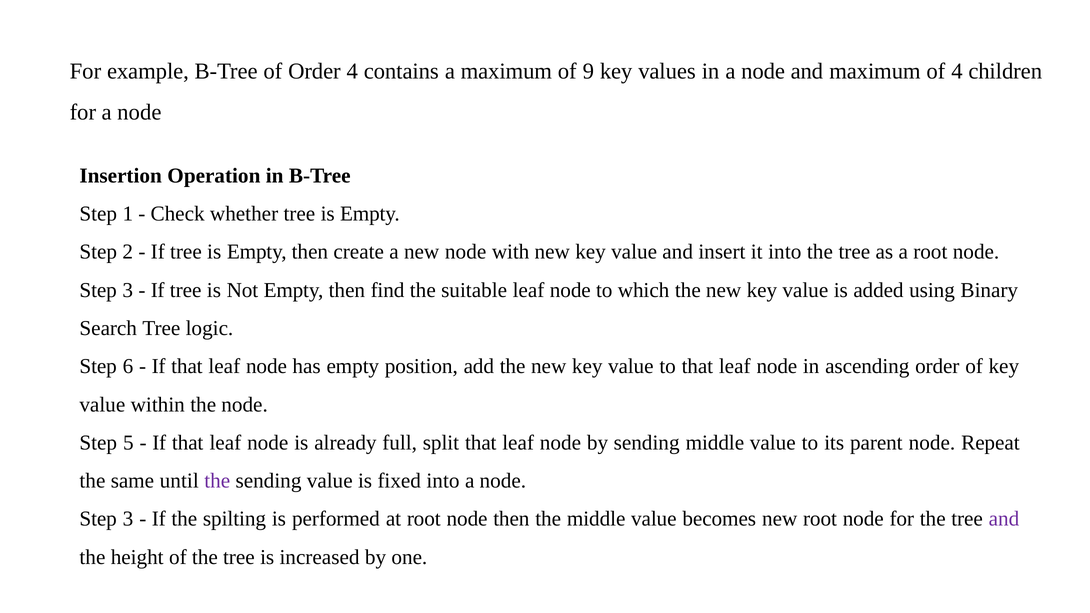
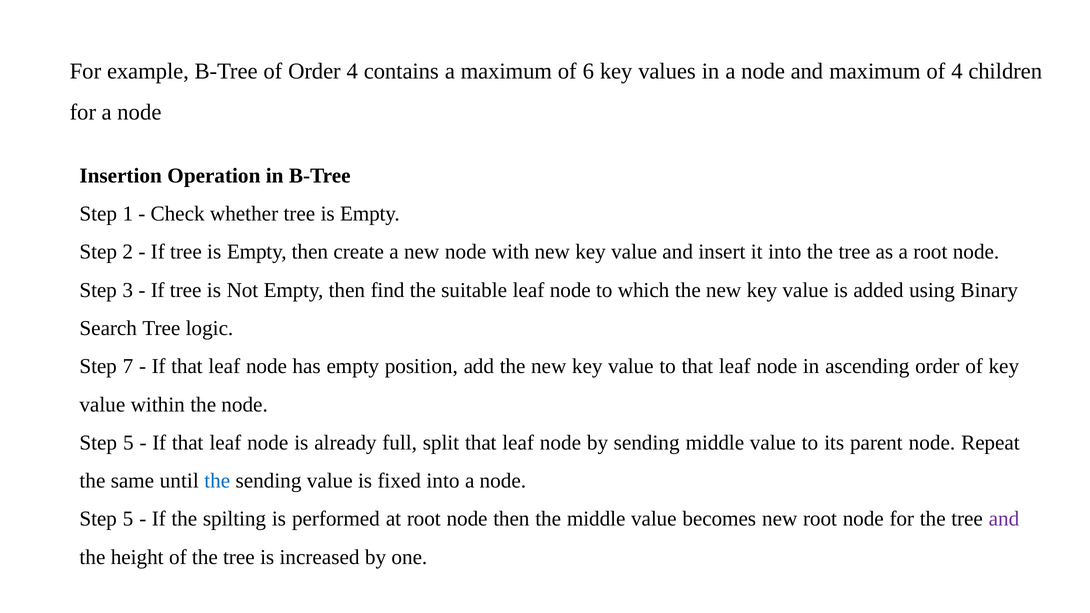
9: 9 -> 6
6: 6 -> 7
the at (217, 481) colour: purple -> blue
3 at (128, 519): 3 -> 5
